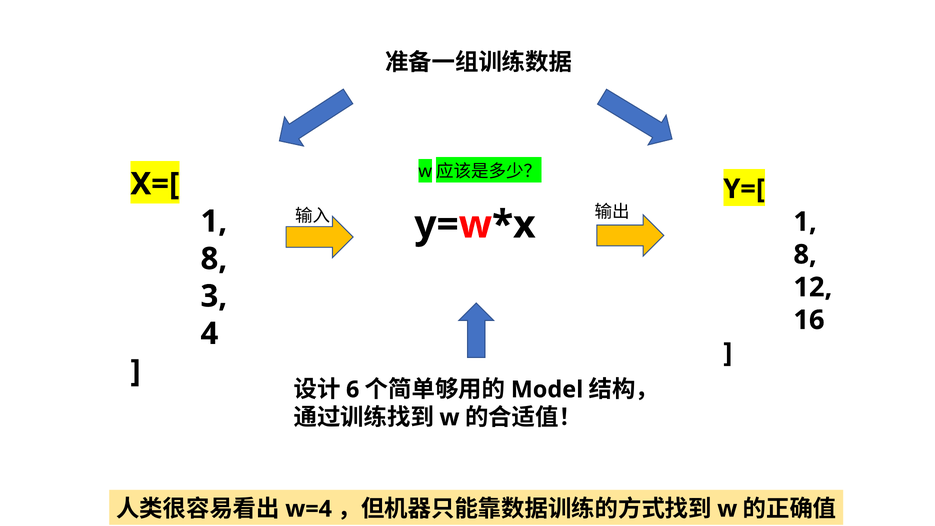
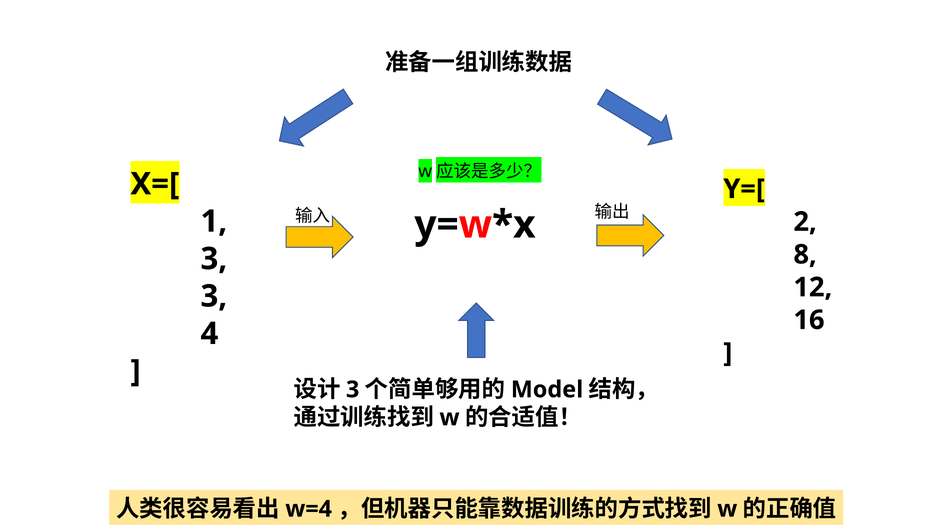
1 at (805, 222): 1 -> 2
8 at (214, 259): 8 -> 3
6 at (353, 390): 6 -> 3
